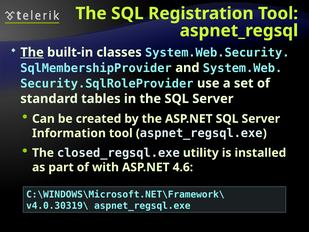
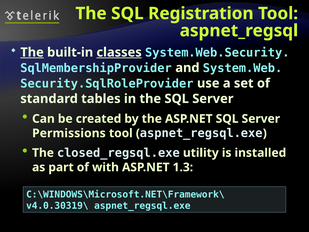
classes underline: none -> present
Information: Information -> Permissions
4.6: 4.6 -> 1.3
